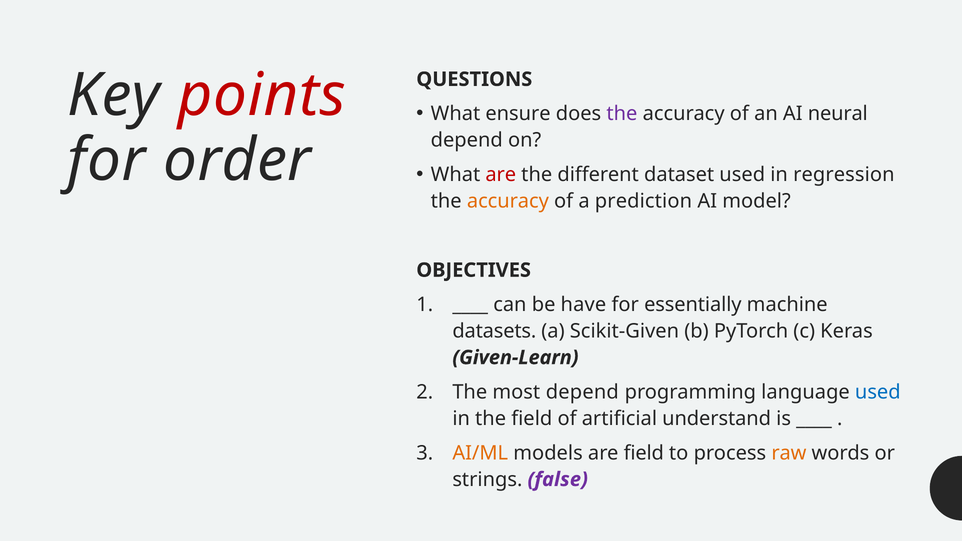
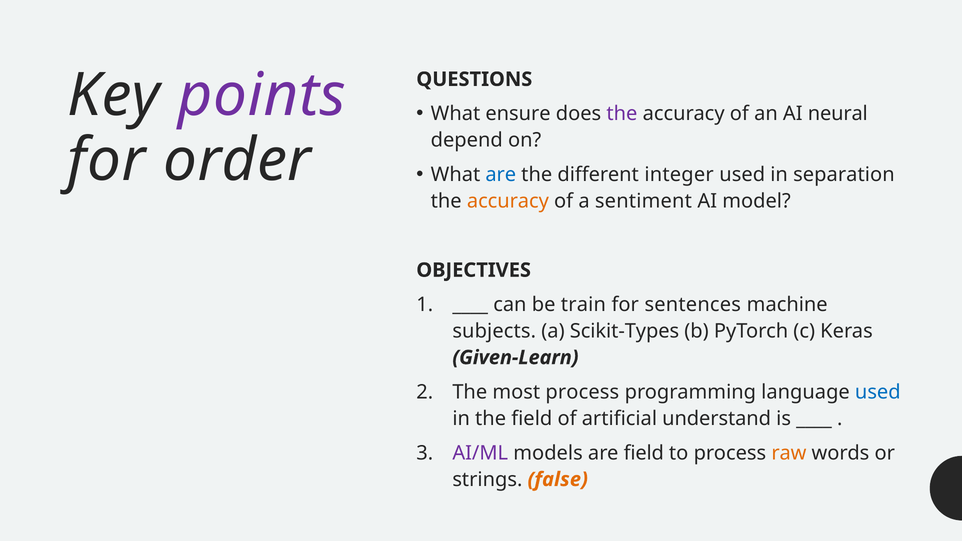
points colour: red -> purple
are at (501, 175) colour: red -> blue
dataset: dataset -> integer
regression: regression -> separation
prediction: prediction -> sentiment
have: have -> train
essentially: essentially -> sentences
datasets: datasets -> subjects
Scikit-Given: Scikit-Given -> Scikit-Types
most depend: depend -> process
AI/ML colour: orange -> purple
false colour: purple -> orange
